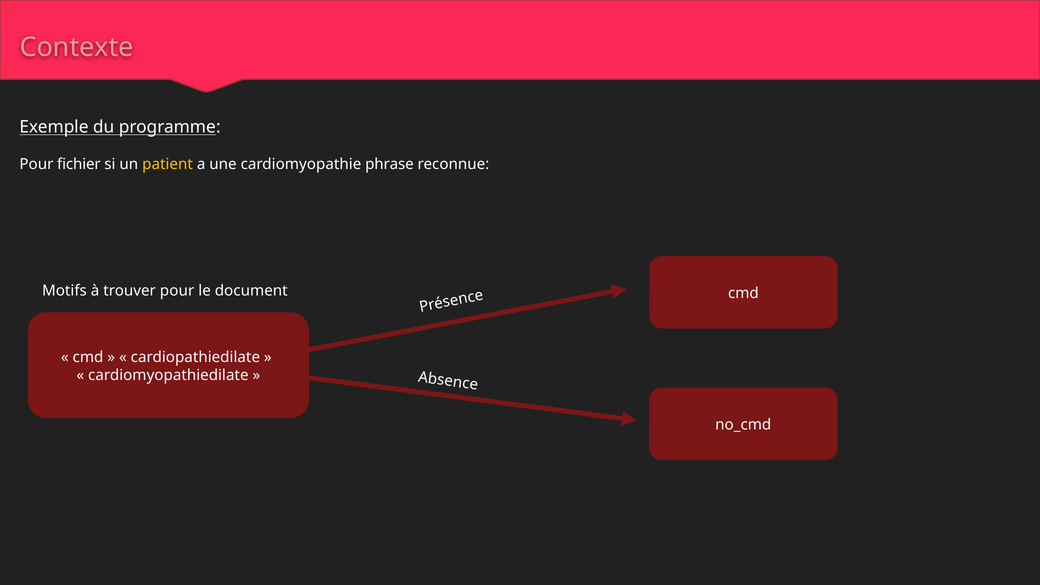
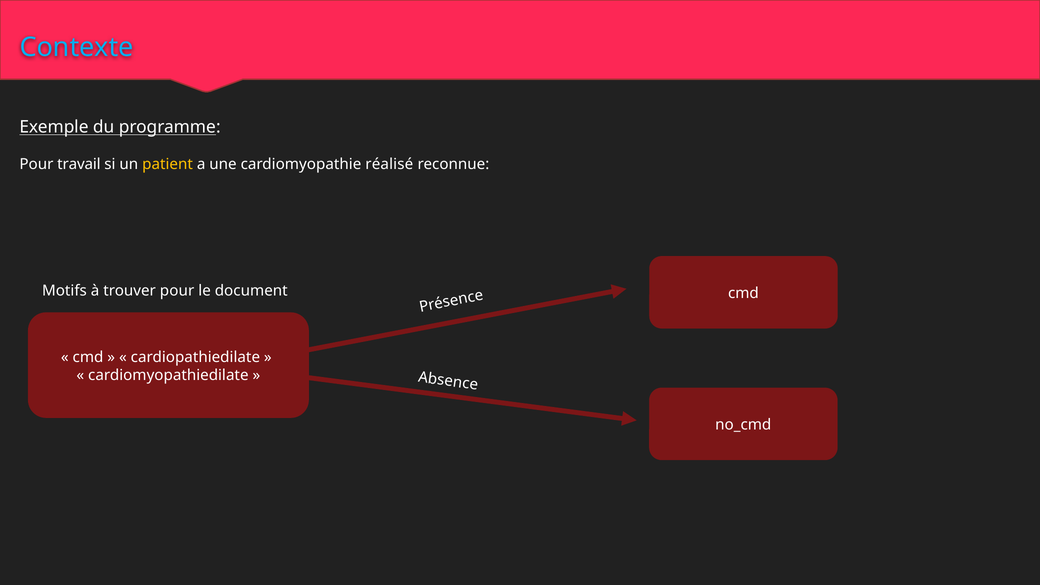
Contexte colour: pink -> light blue
fichier: fichier -> travail
phrase: phrase -> réalisé
